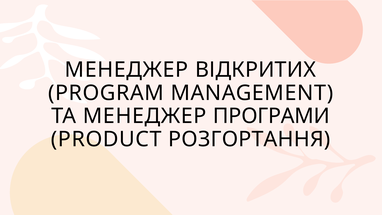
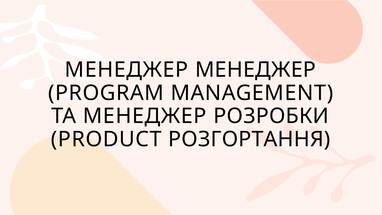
МЕНЕДЖЕР ВІДКРИТИХ: ВІДКРИТИХ -> МЕНЕДЖЕР
ПРОГРАМИ: ПРОГРАМИ -> РОЗРОБКИ
